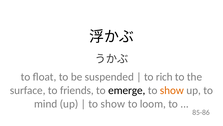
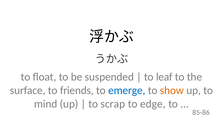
rich: rich -> leaf
emerge colour: black -> blue
show at (113, 103): show -> scrap
loom: loom -> edge
